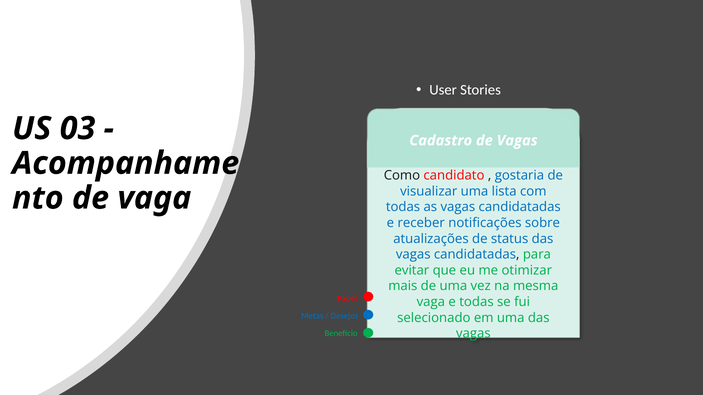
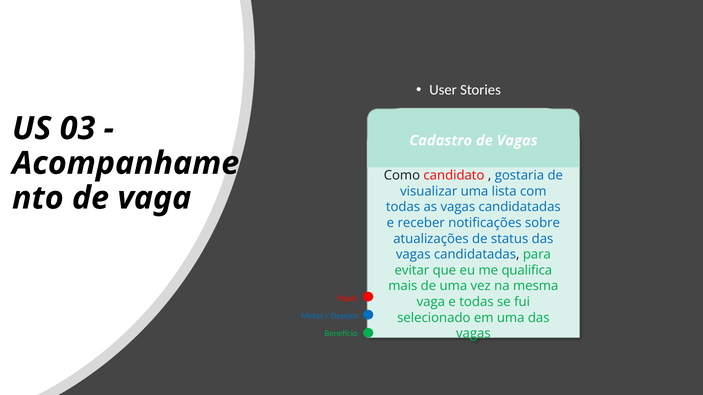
otimizar: otimizar -> qualifica
